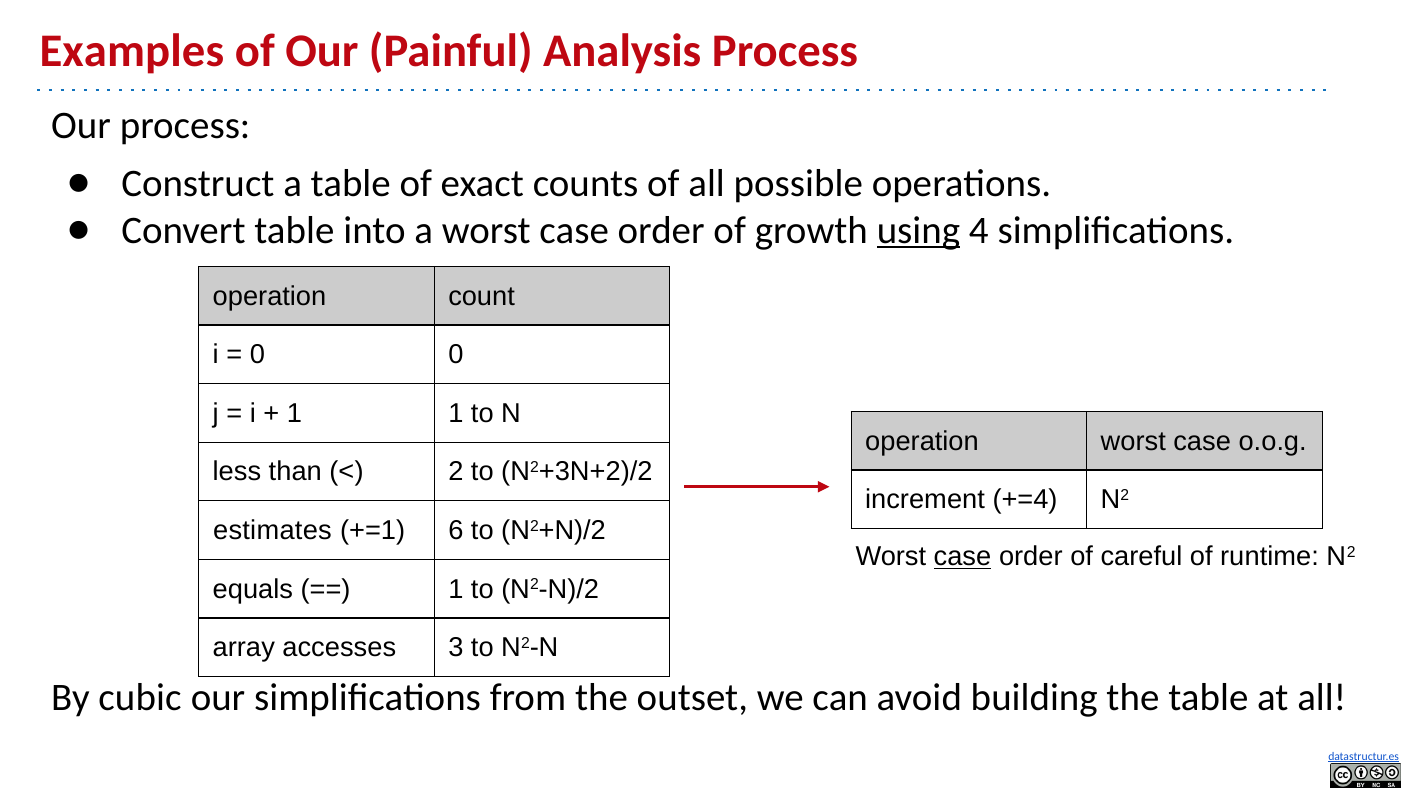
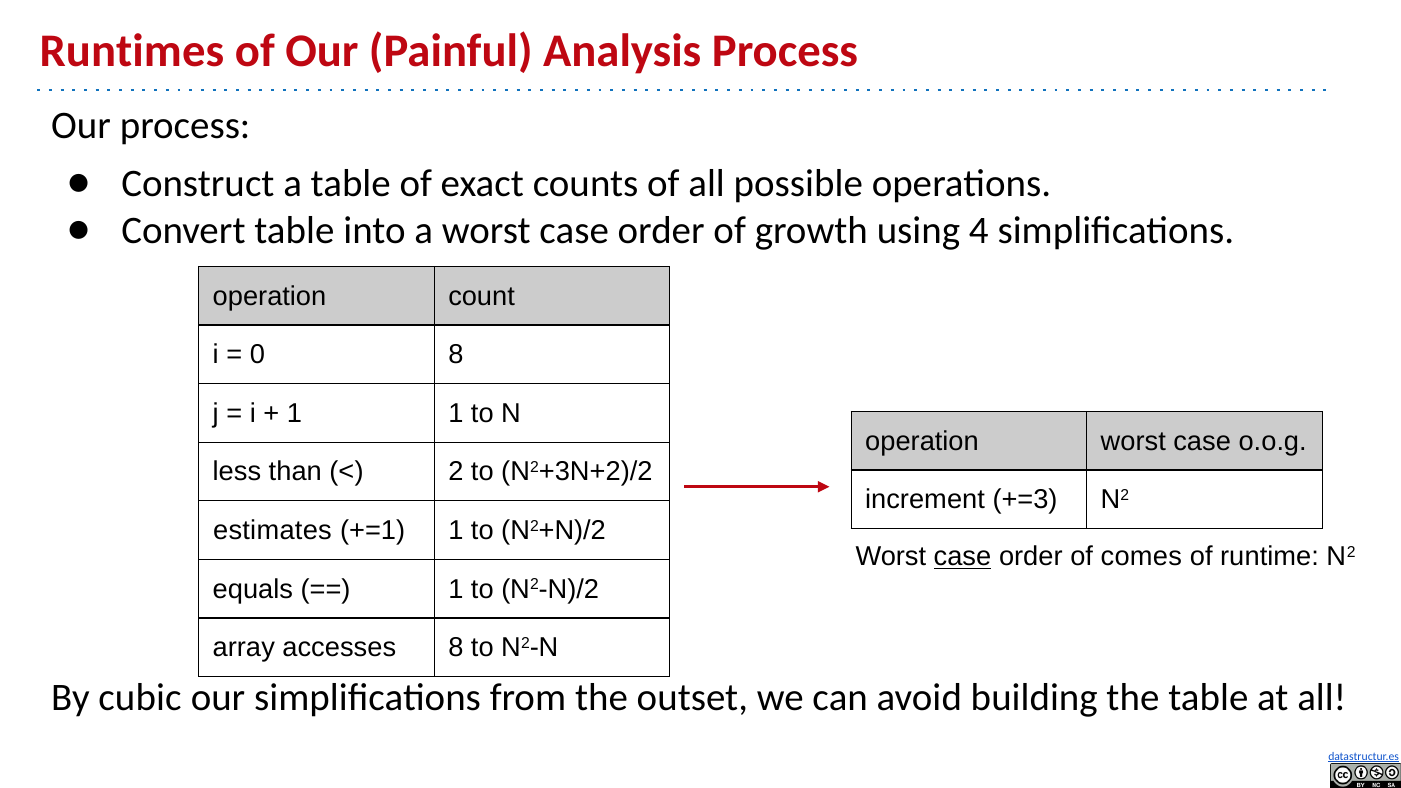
Examples: Examples -> Runtimes
using underline: present -> none
0 0: 0 -> 8
+=4: +=4 -> +=3
+=1 6: 6 -> 1
careful: careful -> comes
accesses 3: 3 -> 8
